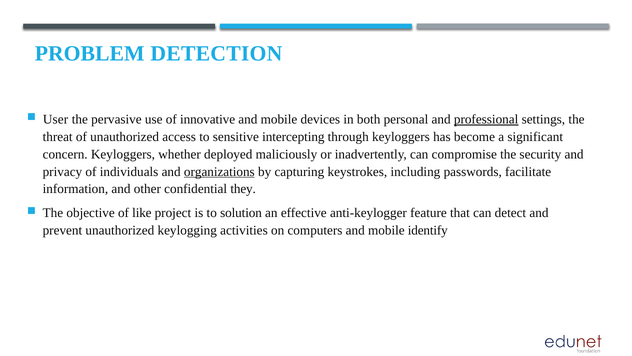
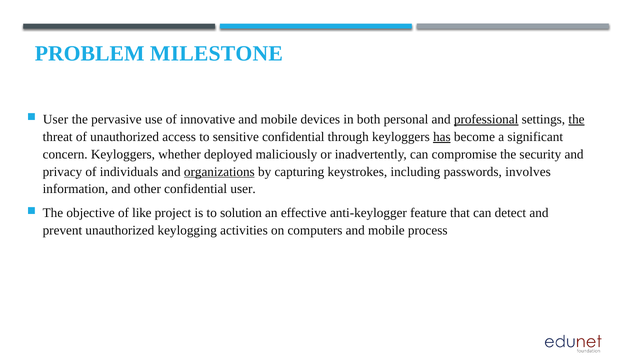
DETECTION: DETECTION -> MILESTONE
the at (577, 119) underline: none -> present
sensitive intercepting: intercepting -> confidential
has underline: none -> present
facilitate: facilitate -> involves
confidential they: they -> user
identify: identify -> process
